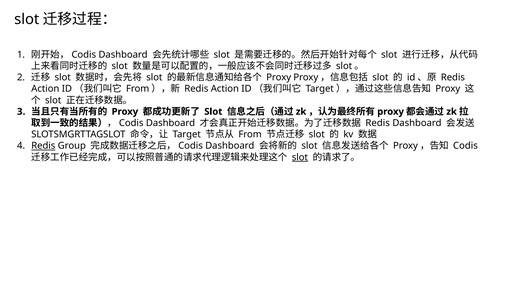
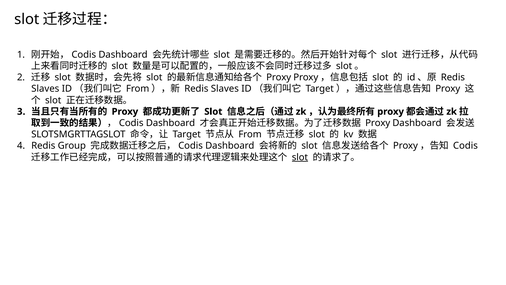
Action at (45, 89): Action -> Slaves
Action at (225, 89): Action -> Slaves
Redis at (378, 123): Redis -> Proxy
Redis at (43, 146) underline: present -> none
